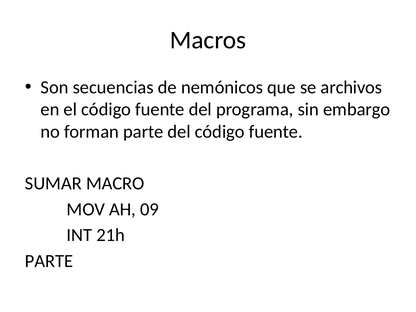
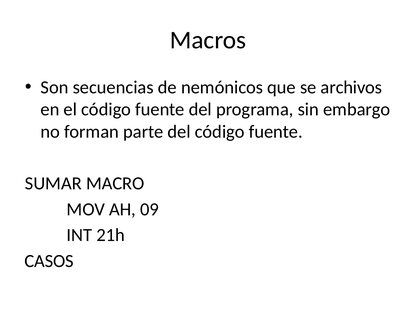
PARTE at (49, 261): PARTE -> CASOS
